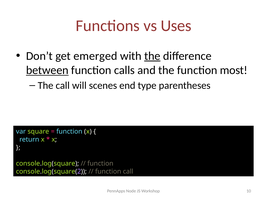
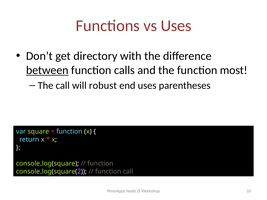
emerged: emerged -> directory
the at (152, 56) underline: present -> none
scenes: scenes -> robust
end type: type -> uses
